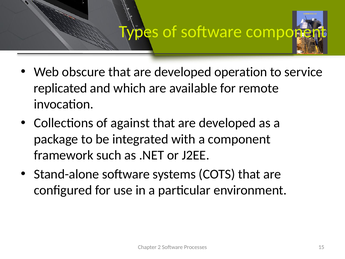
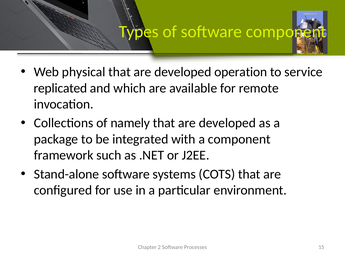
obscure: obscure -> physical
against: against -> namely
